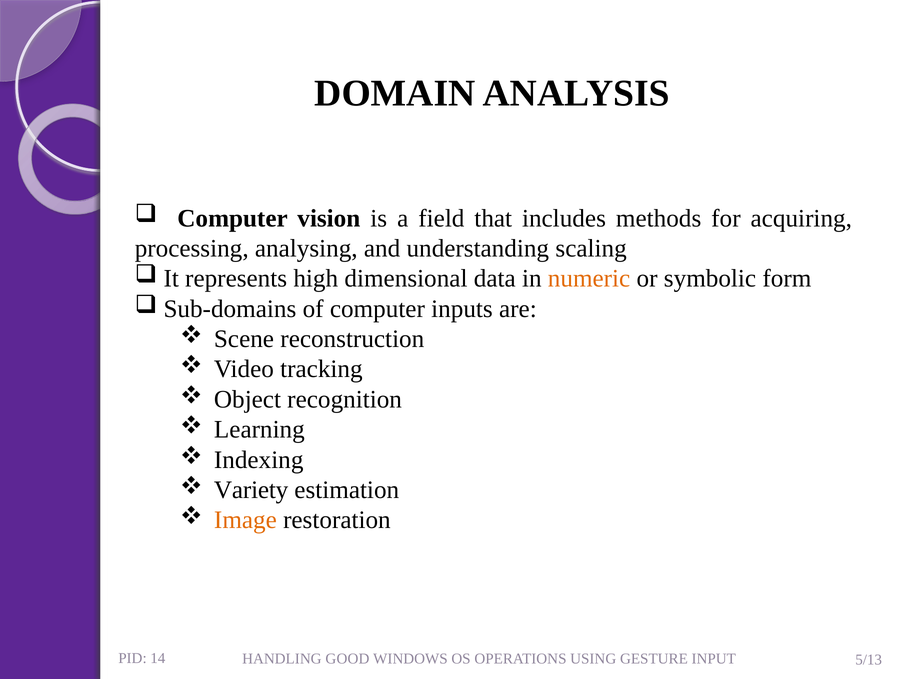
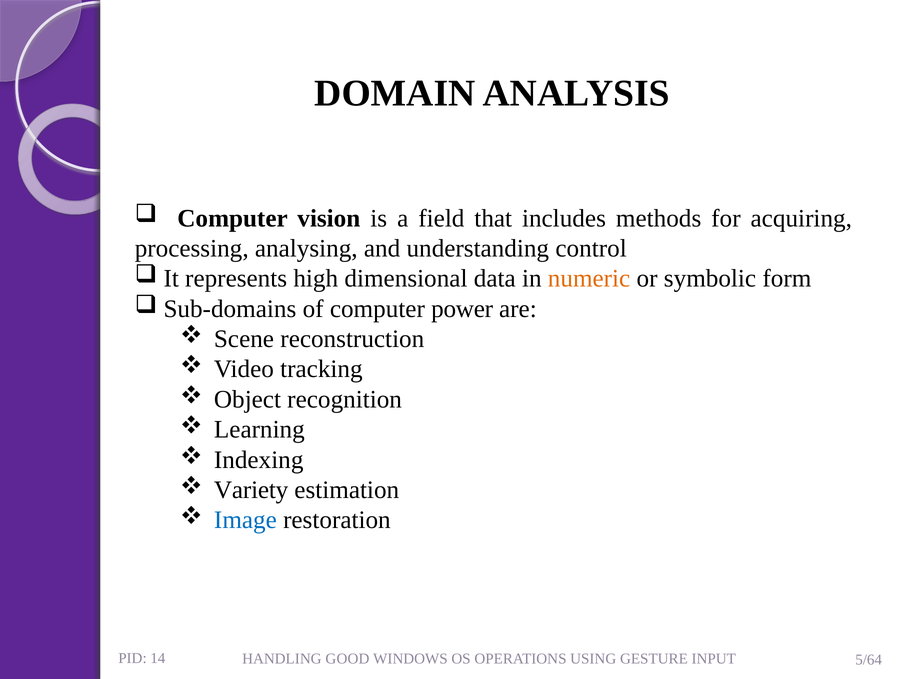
scaling: scaling -> control
inputs: inputs -> power
Image colour: orange -> blue
5/13: 5/13 -> 5/64
